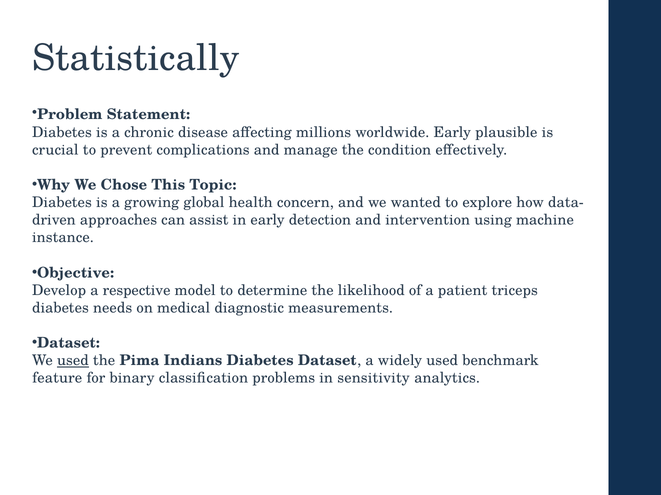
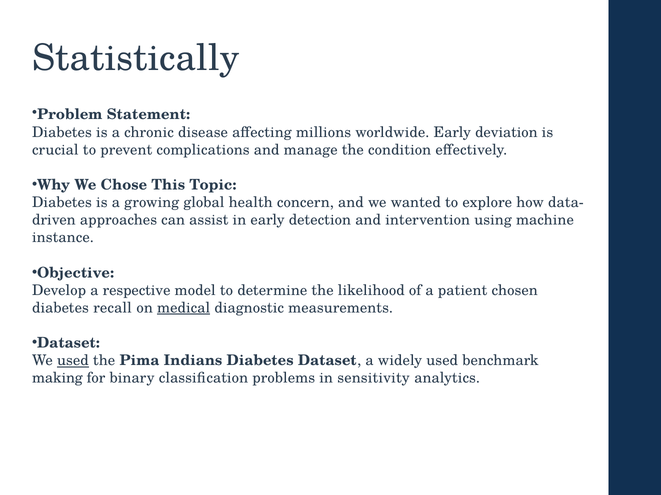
plausible: plausible -> deviation
triceps: triceps -> chosen
needs: needs -> recall
medical underline: none -> present
feature: feature -> making
